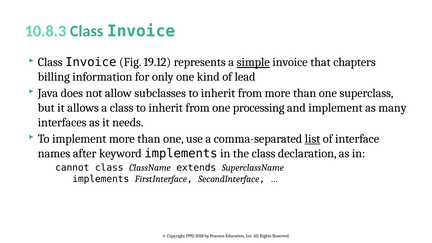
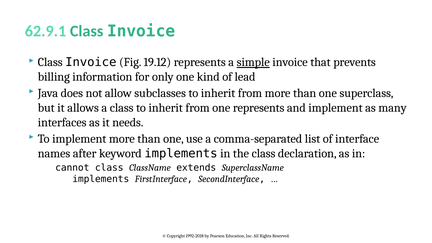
10.8.3: 10.8.3 -> 62.9.1
chapters: chapters -> prevents
one processing: processing -> represents
list underline: present -> none
